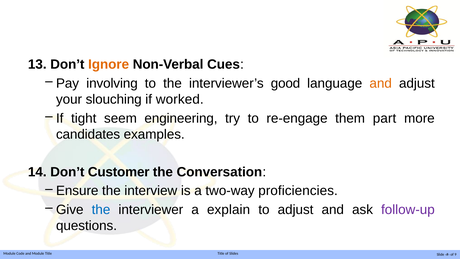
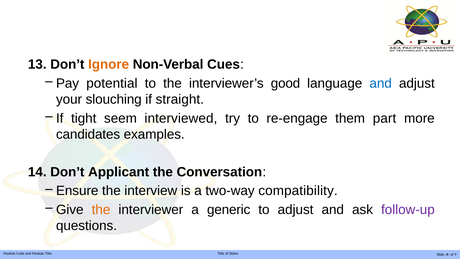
involving: involving -> potential
and at (381, 83) colour: orange -> blue
worked: worked -> straight
engineering: engineering -> interviewed
Customer: Customer -> Applicant
proficiencies: proficiencies -> compatibility
the at (101, 209) colour: blue -> orange
explain: explain -> generic
